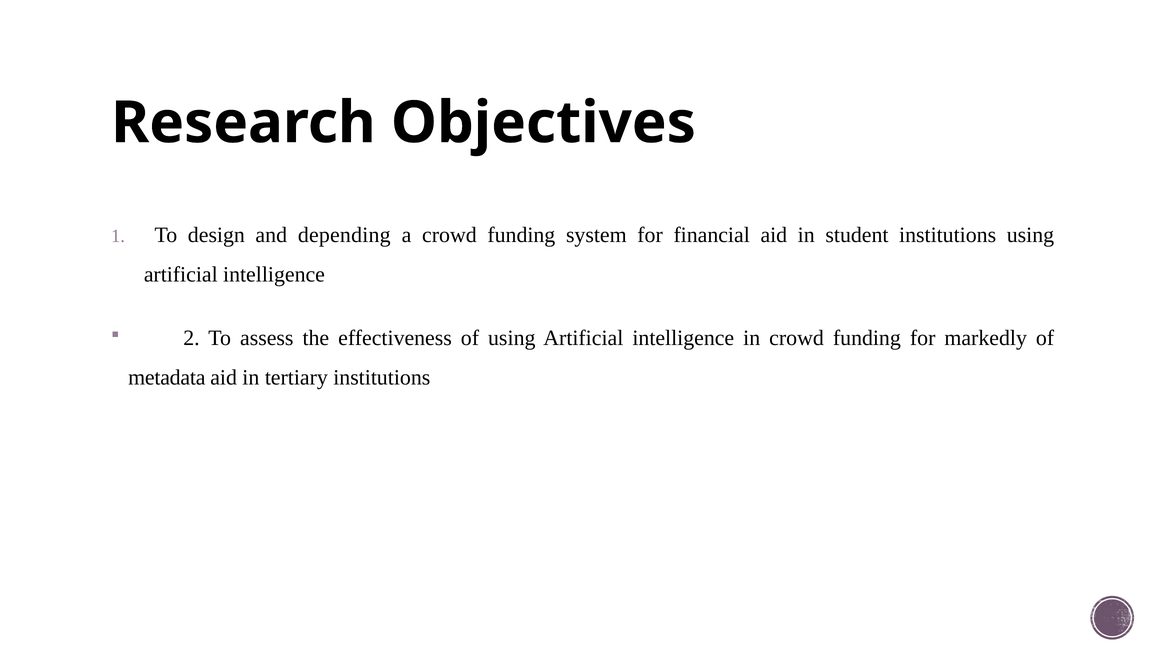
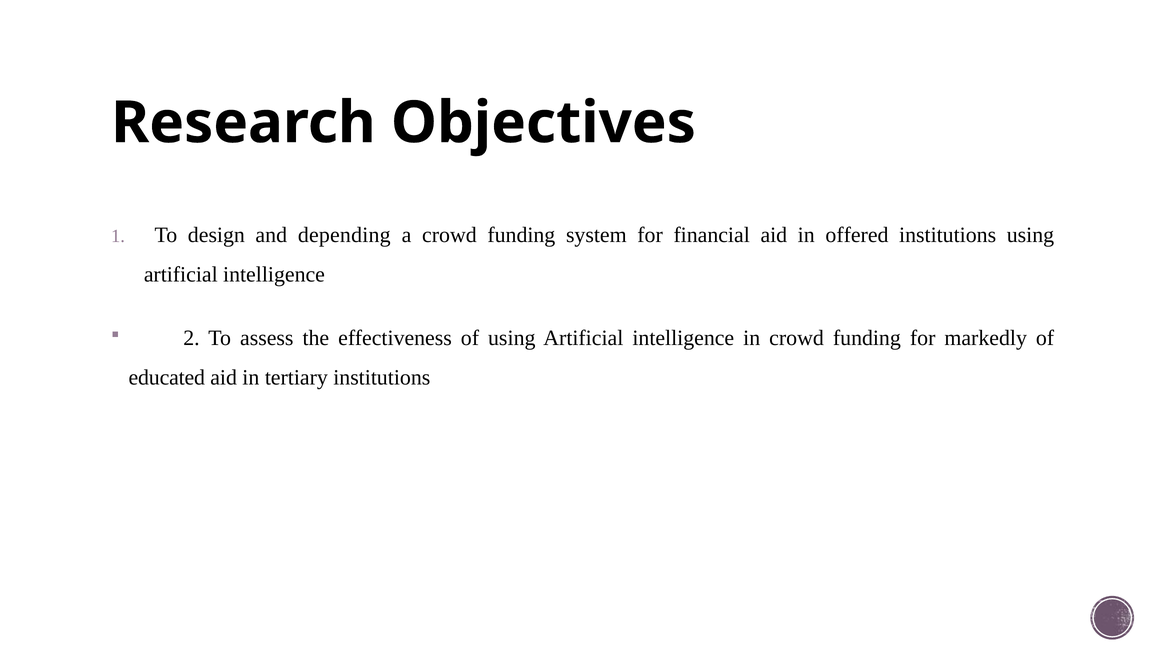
student: student -> offered
metadata: metadata -> educated
